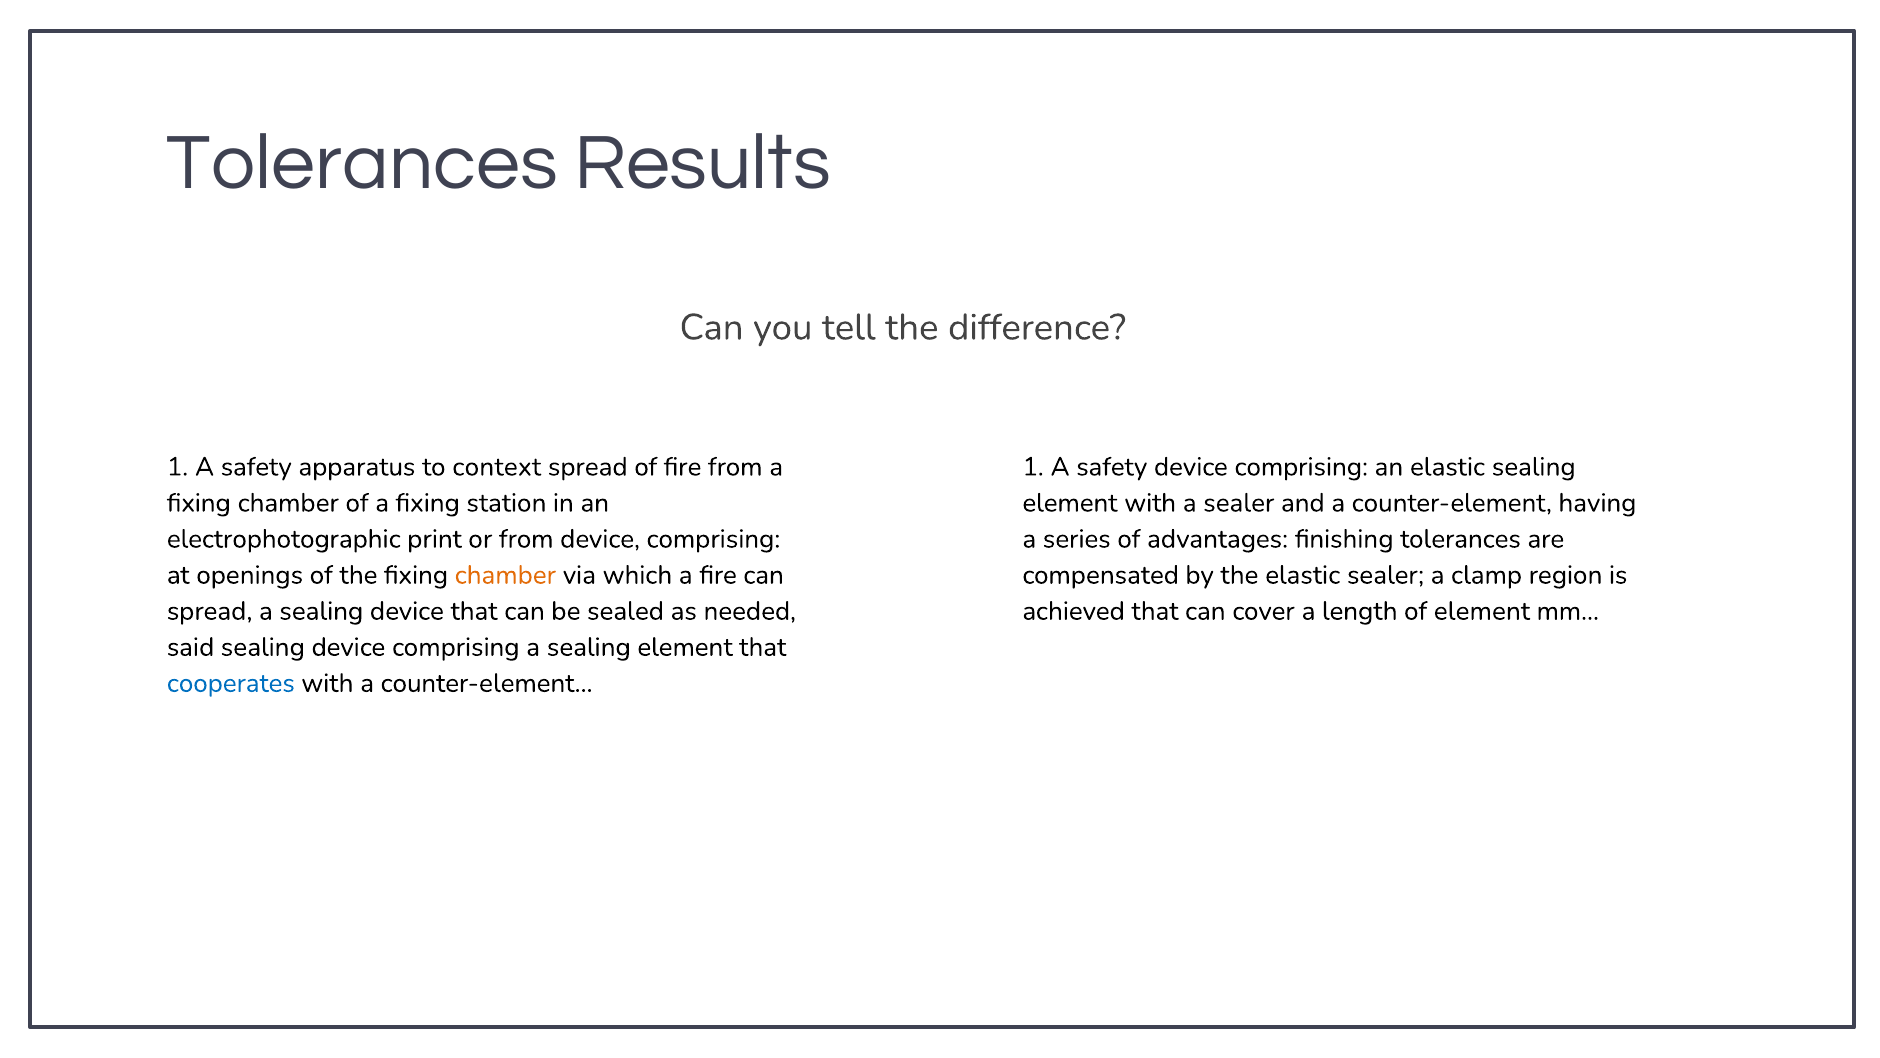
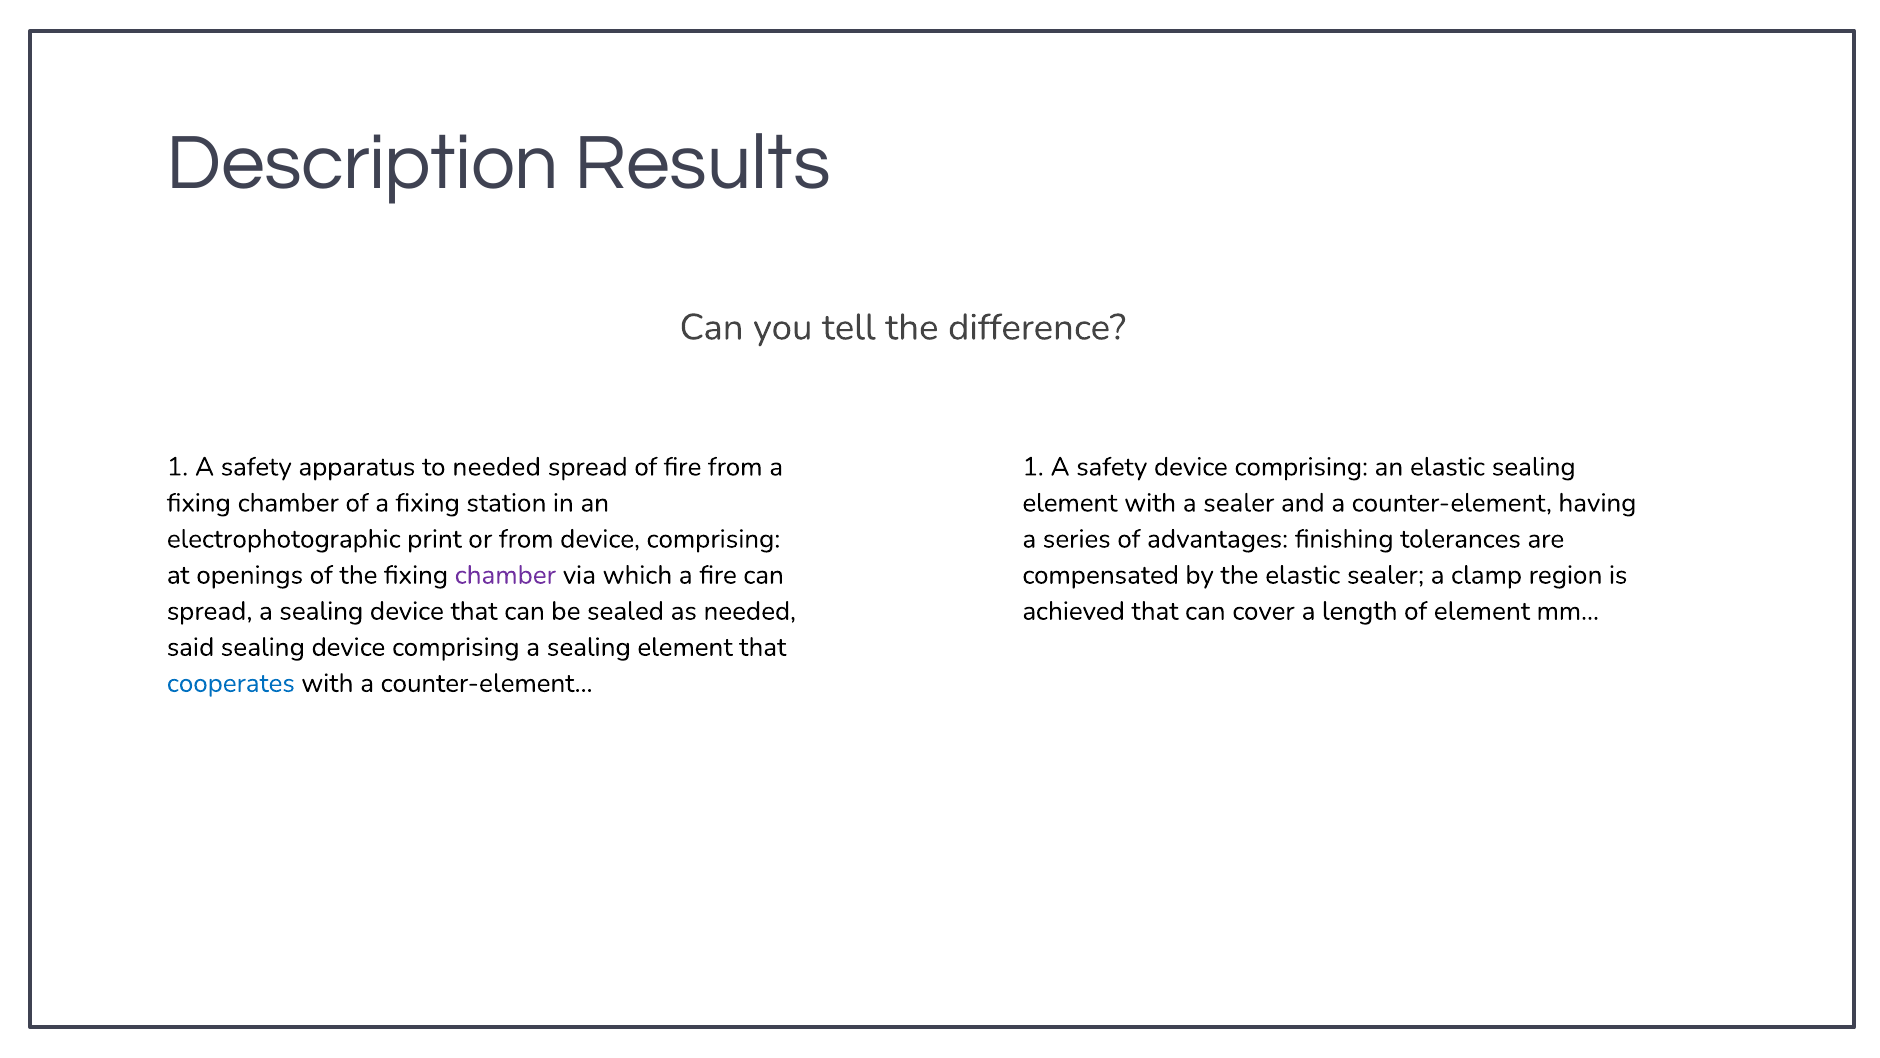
Tolerances at (362, 163): Tolerances -> Description
to context: context -> needed
chamber at (505, 575) colour: orange -> purple
